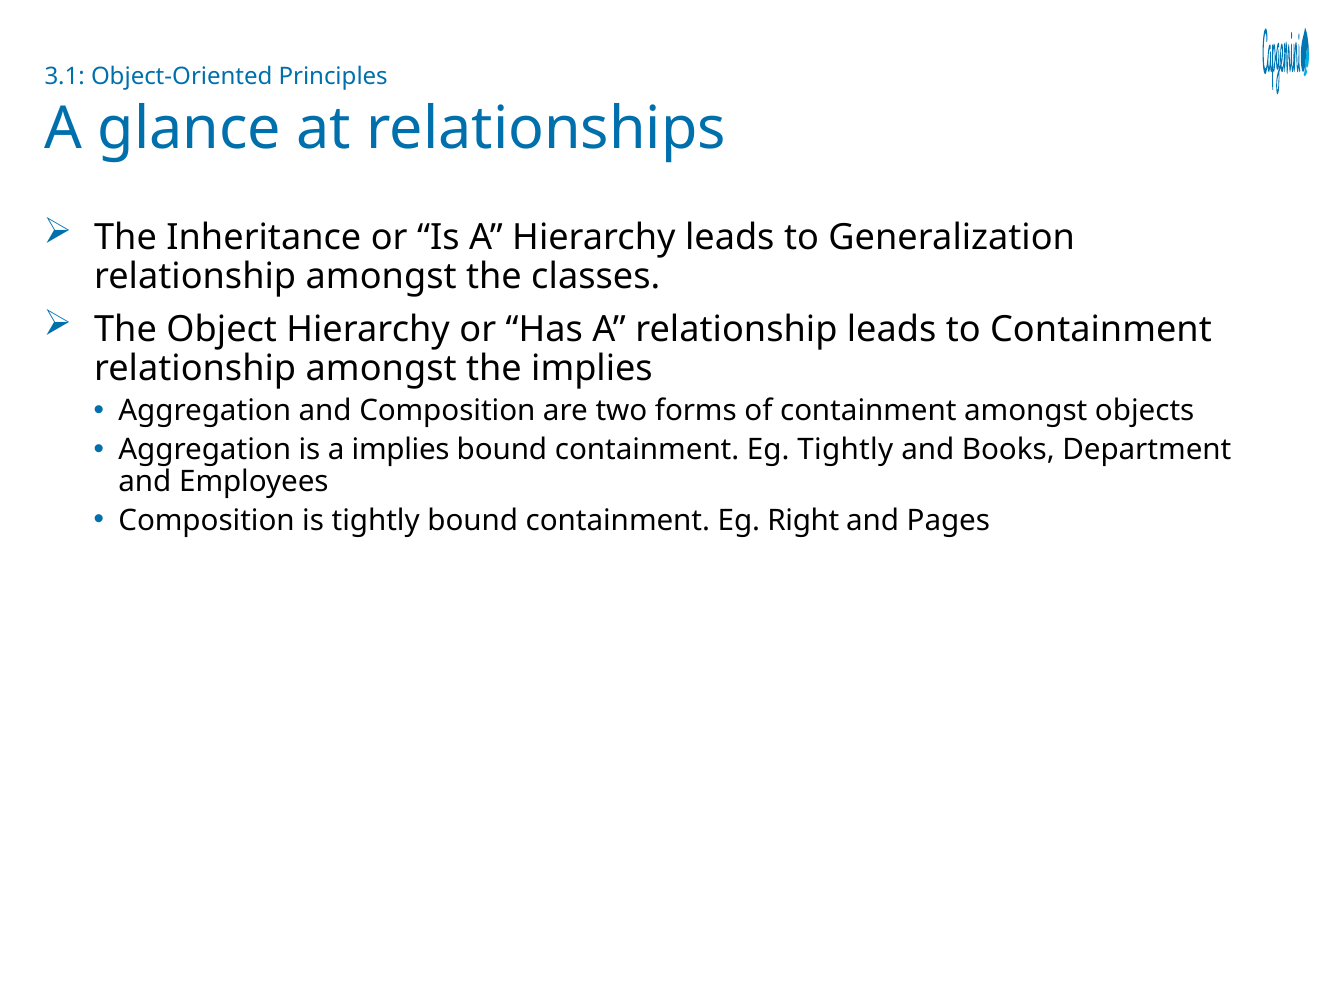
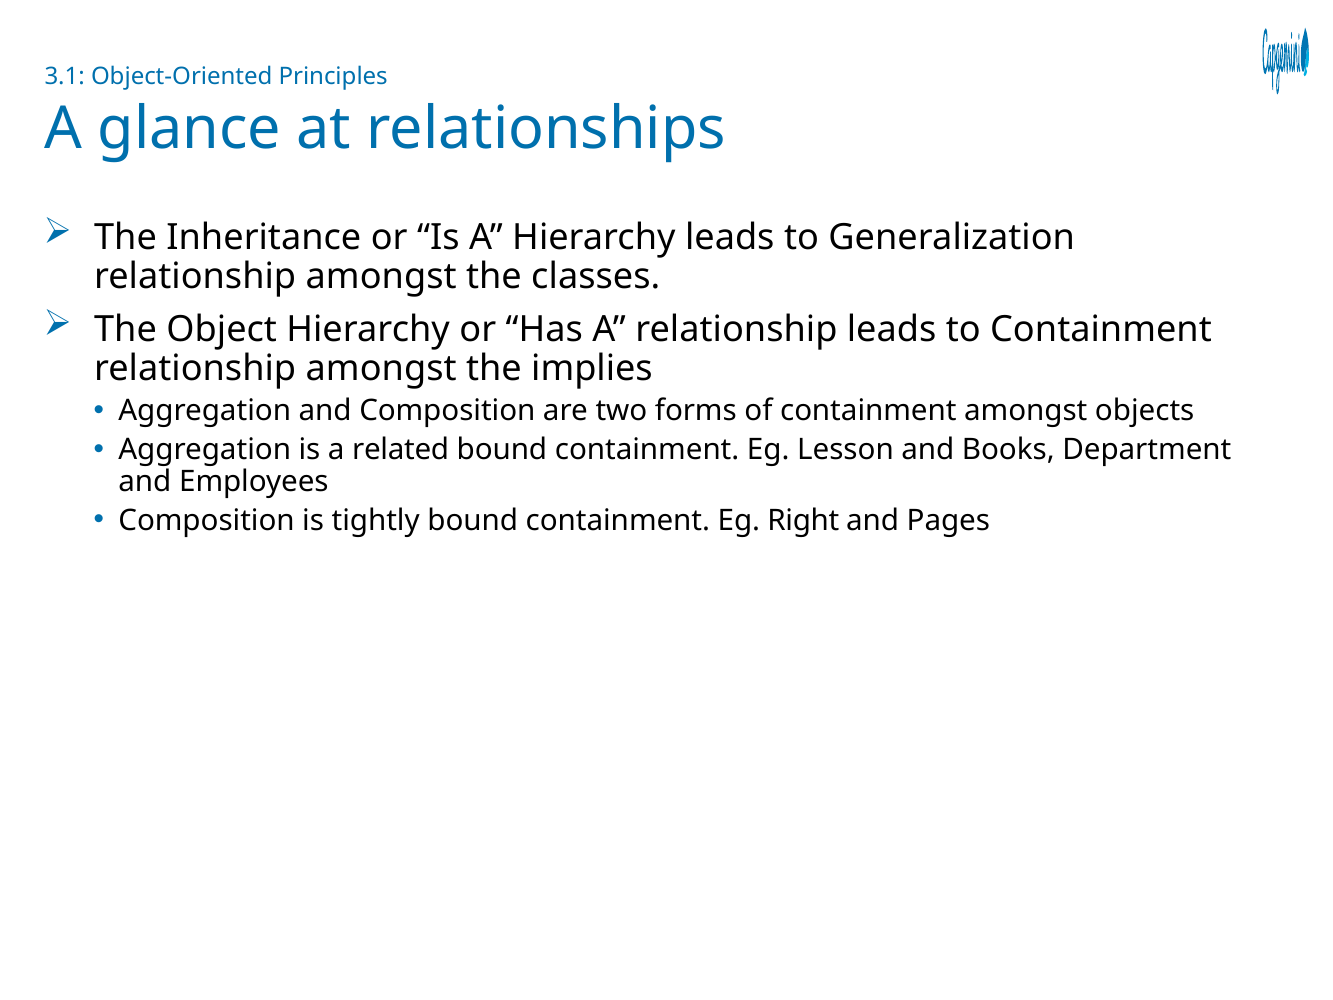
a implies: implies -> related
Eg Tightly: Tightly -> Lesson
